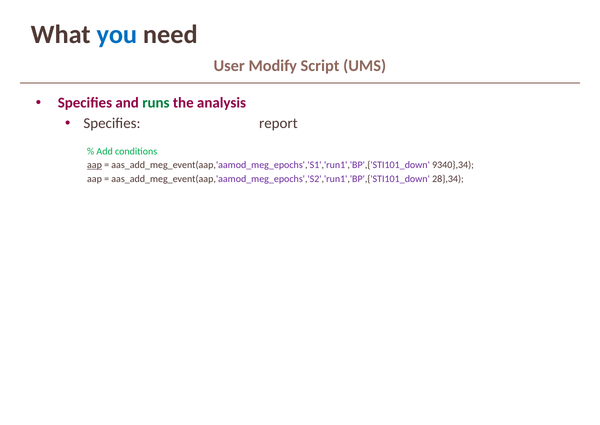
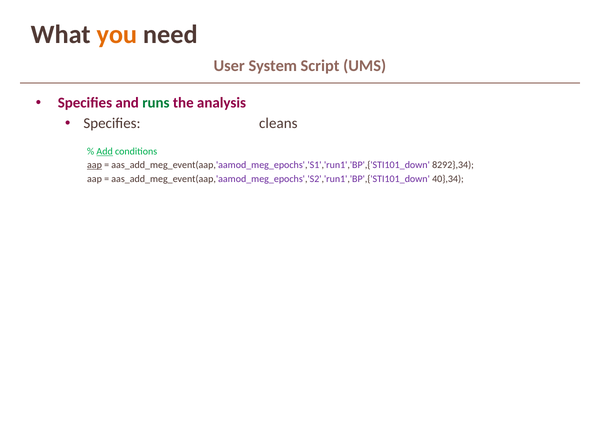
you colour: blue -> orange
Modify: Modify -> System
report: report -> cleans
Add underline: none -> present
9340},34: 9340},34 -> 8292},34
28},34: 28},34 -> 40},34
